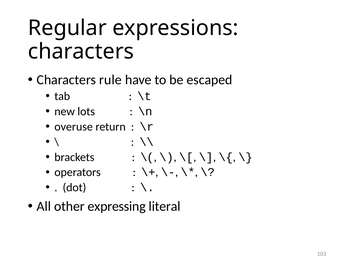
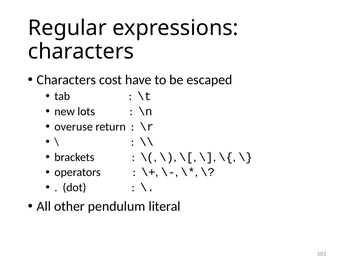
rule: rule -> cost
expressing: expressing -> pendulum
